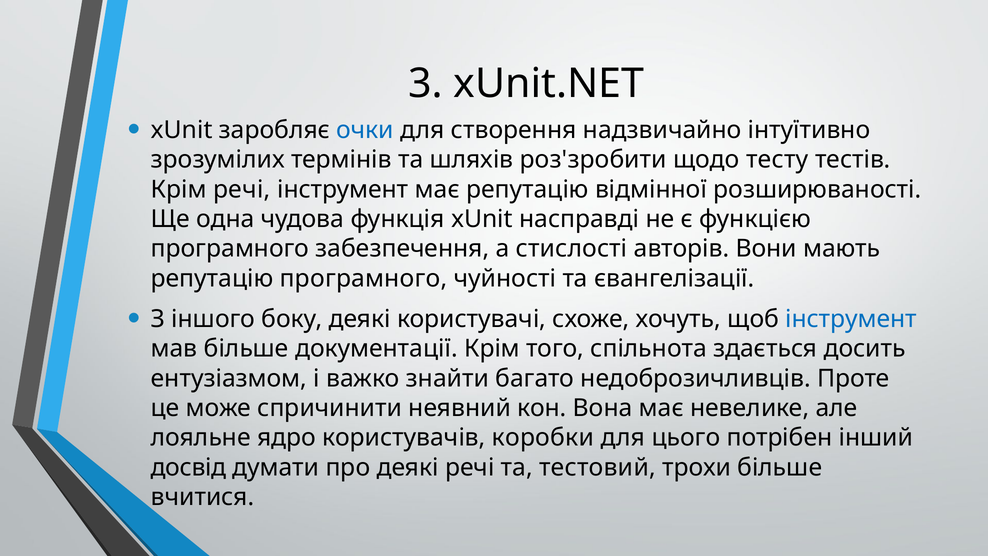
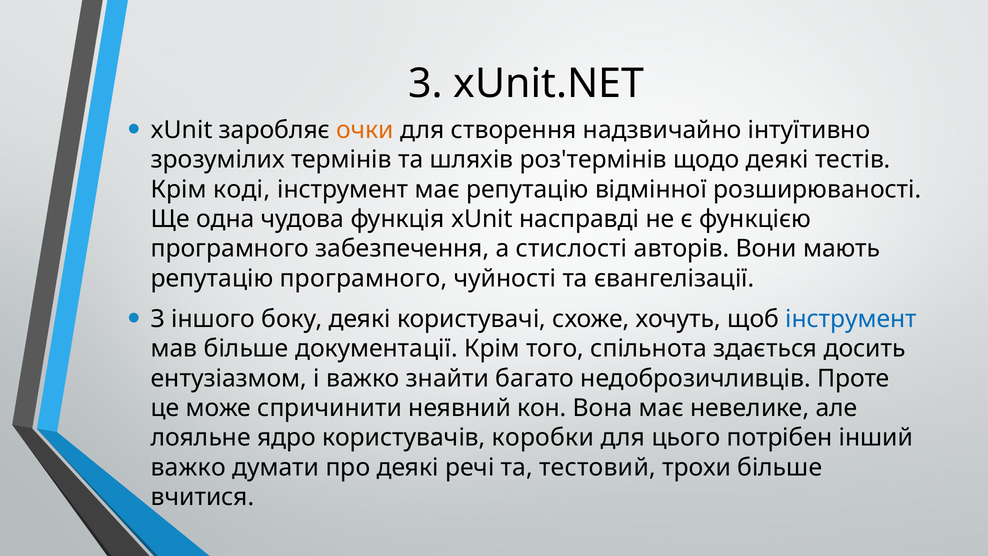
очки colour: blue -> orange
роз'зробити: роз'зробити -> роз'термінів
щодо тесту: тесту -> деякі
Крім речі: речі -> коді
досвід at (188, 467): досвід -> важко
